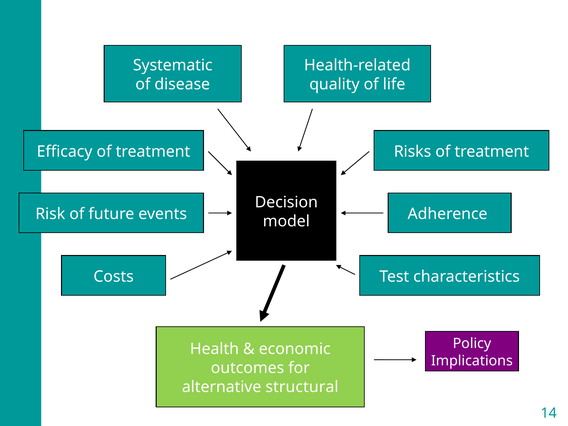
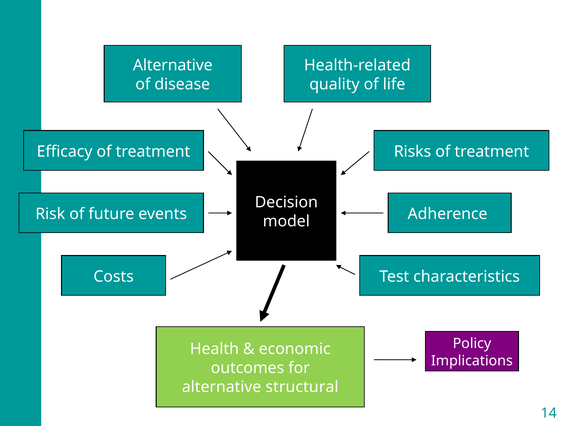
Systematic at (173, 65): Systematic -> Alternative
